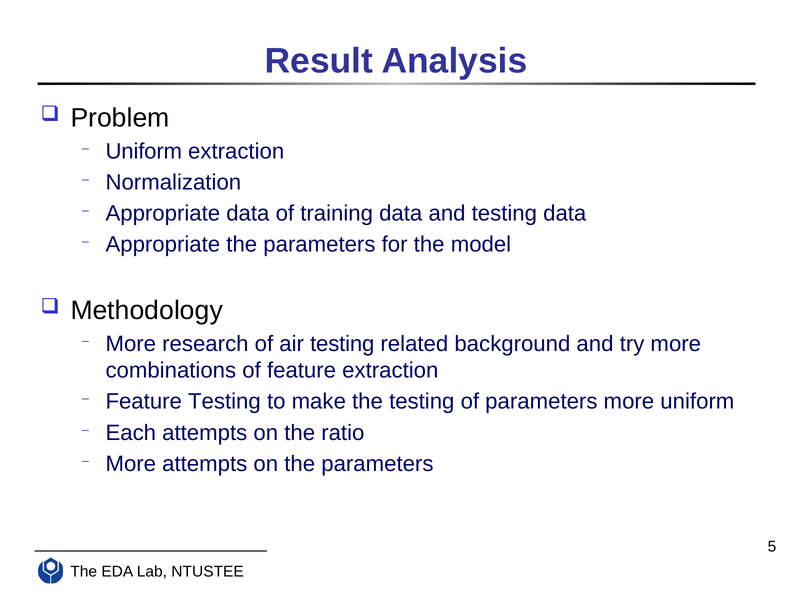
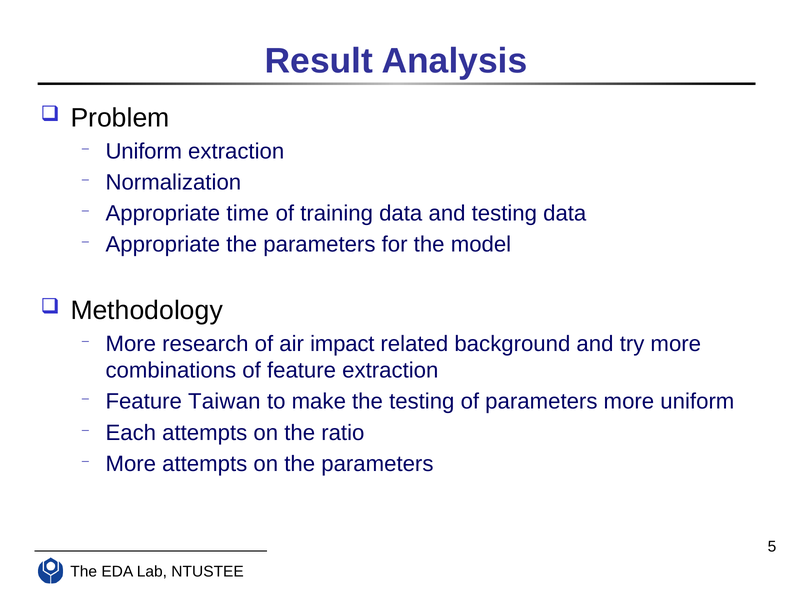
Appropriate data: data -> time
air testing: testing -> impact
Feature Testing: Testing -> Taiwan
